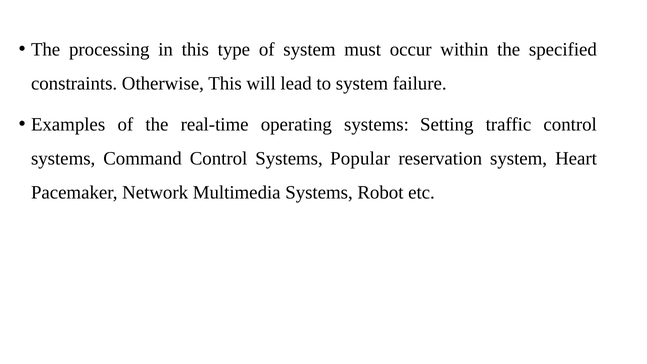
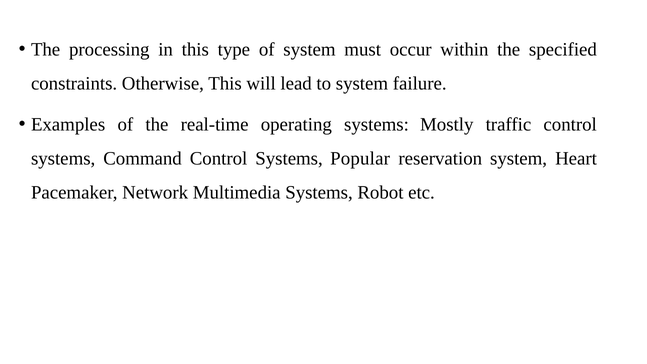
Setting: Setting -> Mostly
